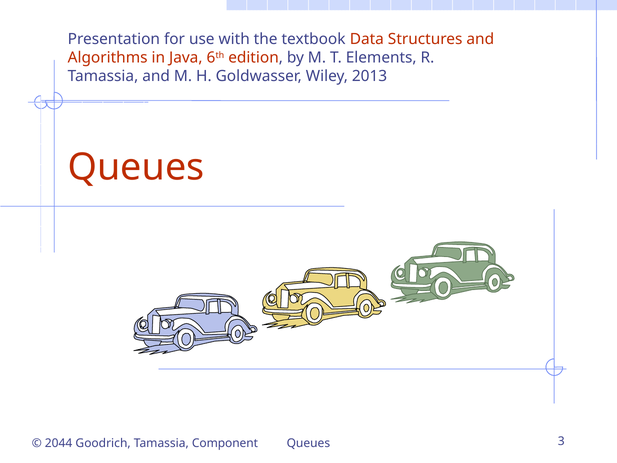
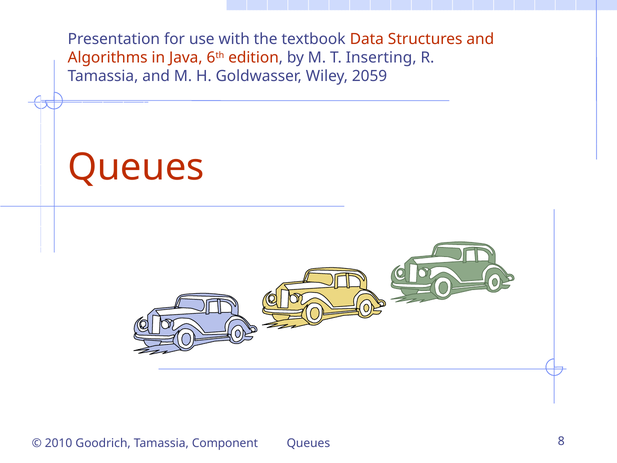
Elements: Elements -> Inserting
2013: 2013 -> 2059
2044: 2044 -> 2010
3: 3 -> 8
